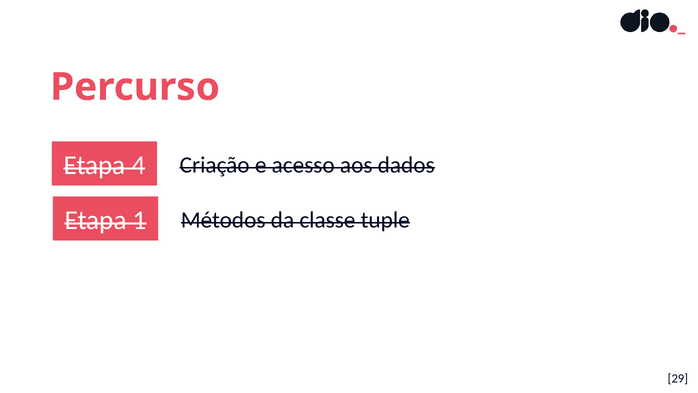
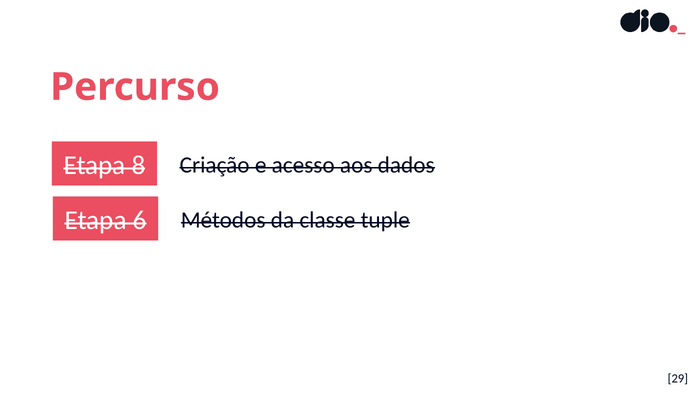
4: 4 -> 8
1: 1 -> 6
